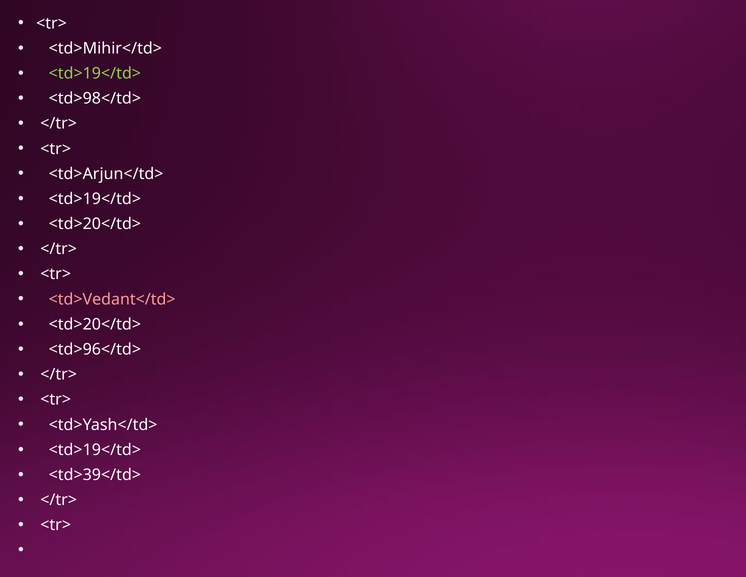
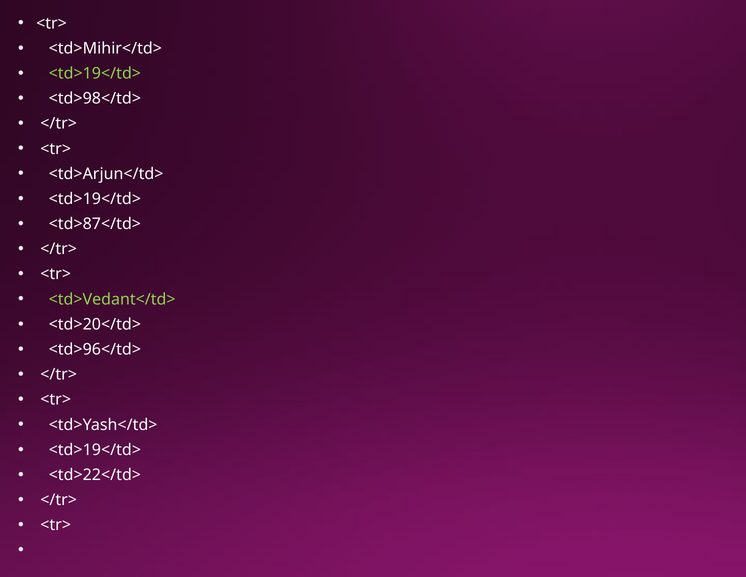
<td>20</td> at (95, 224): <td>20</td> -> <td>87</td>
<td>Vedant</td> colour: pink -> light green
<td>39</td>: <td>39</td> -> <td>22</td>
